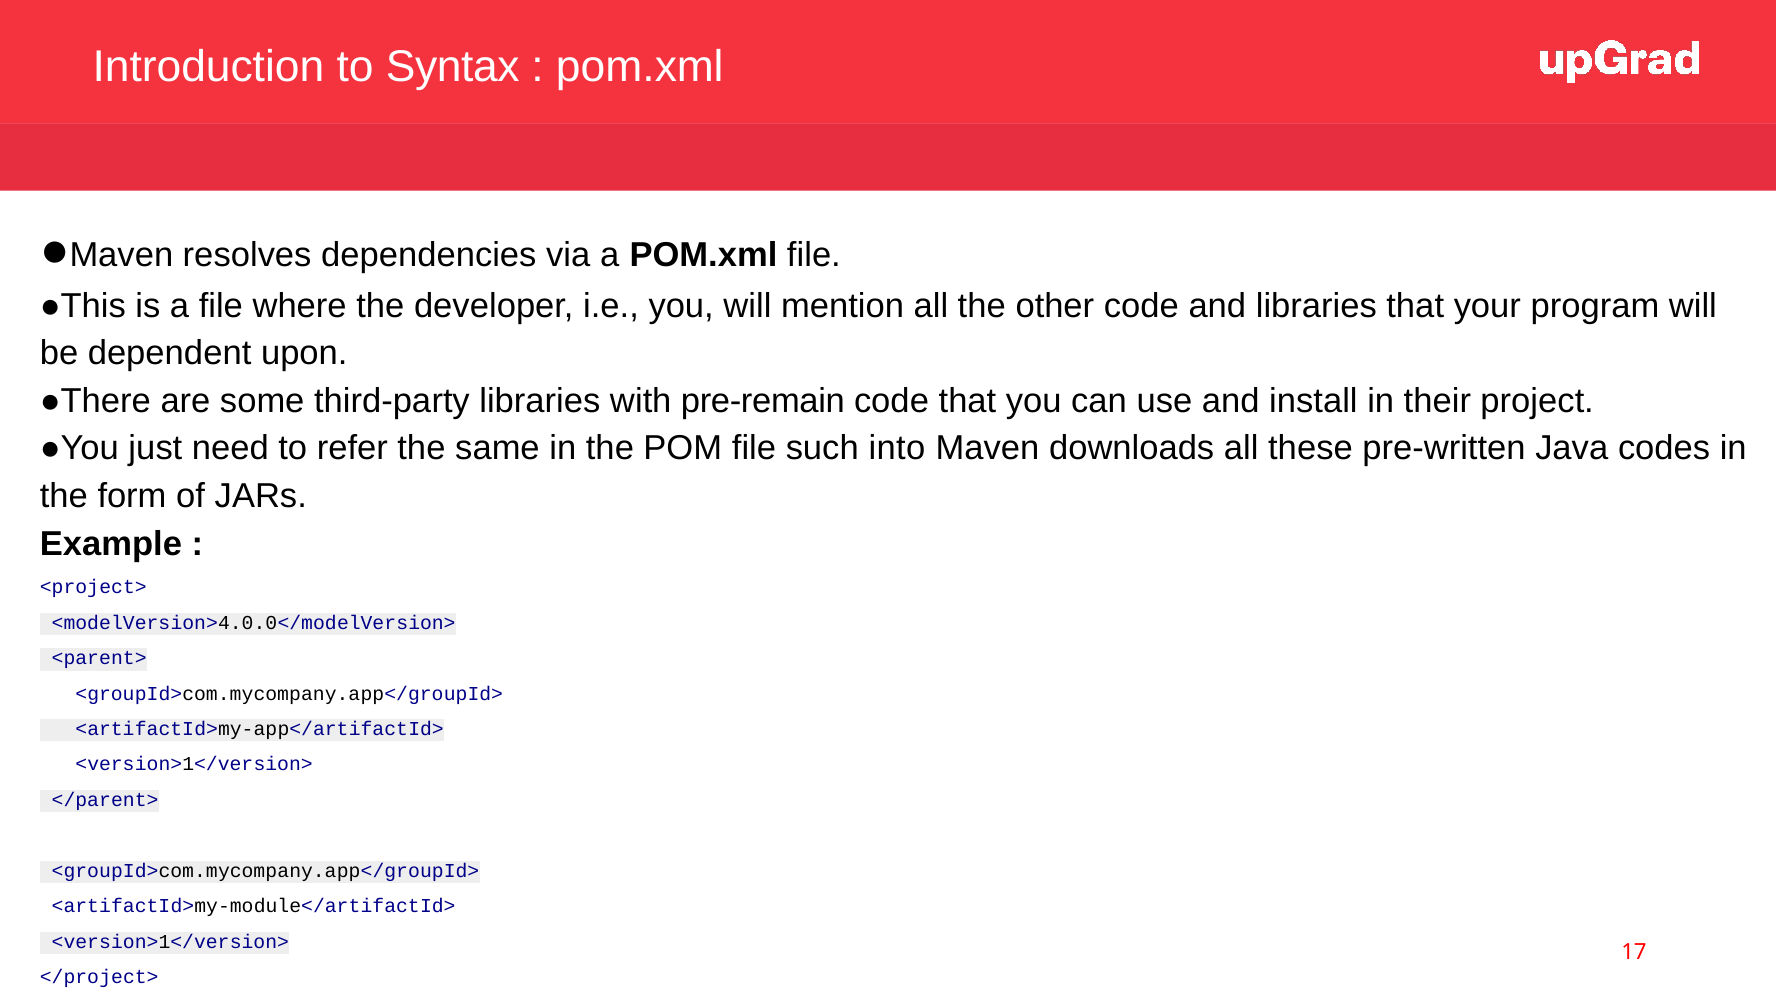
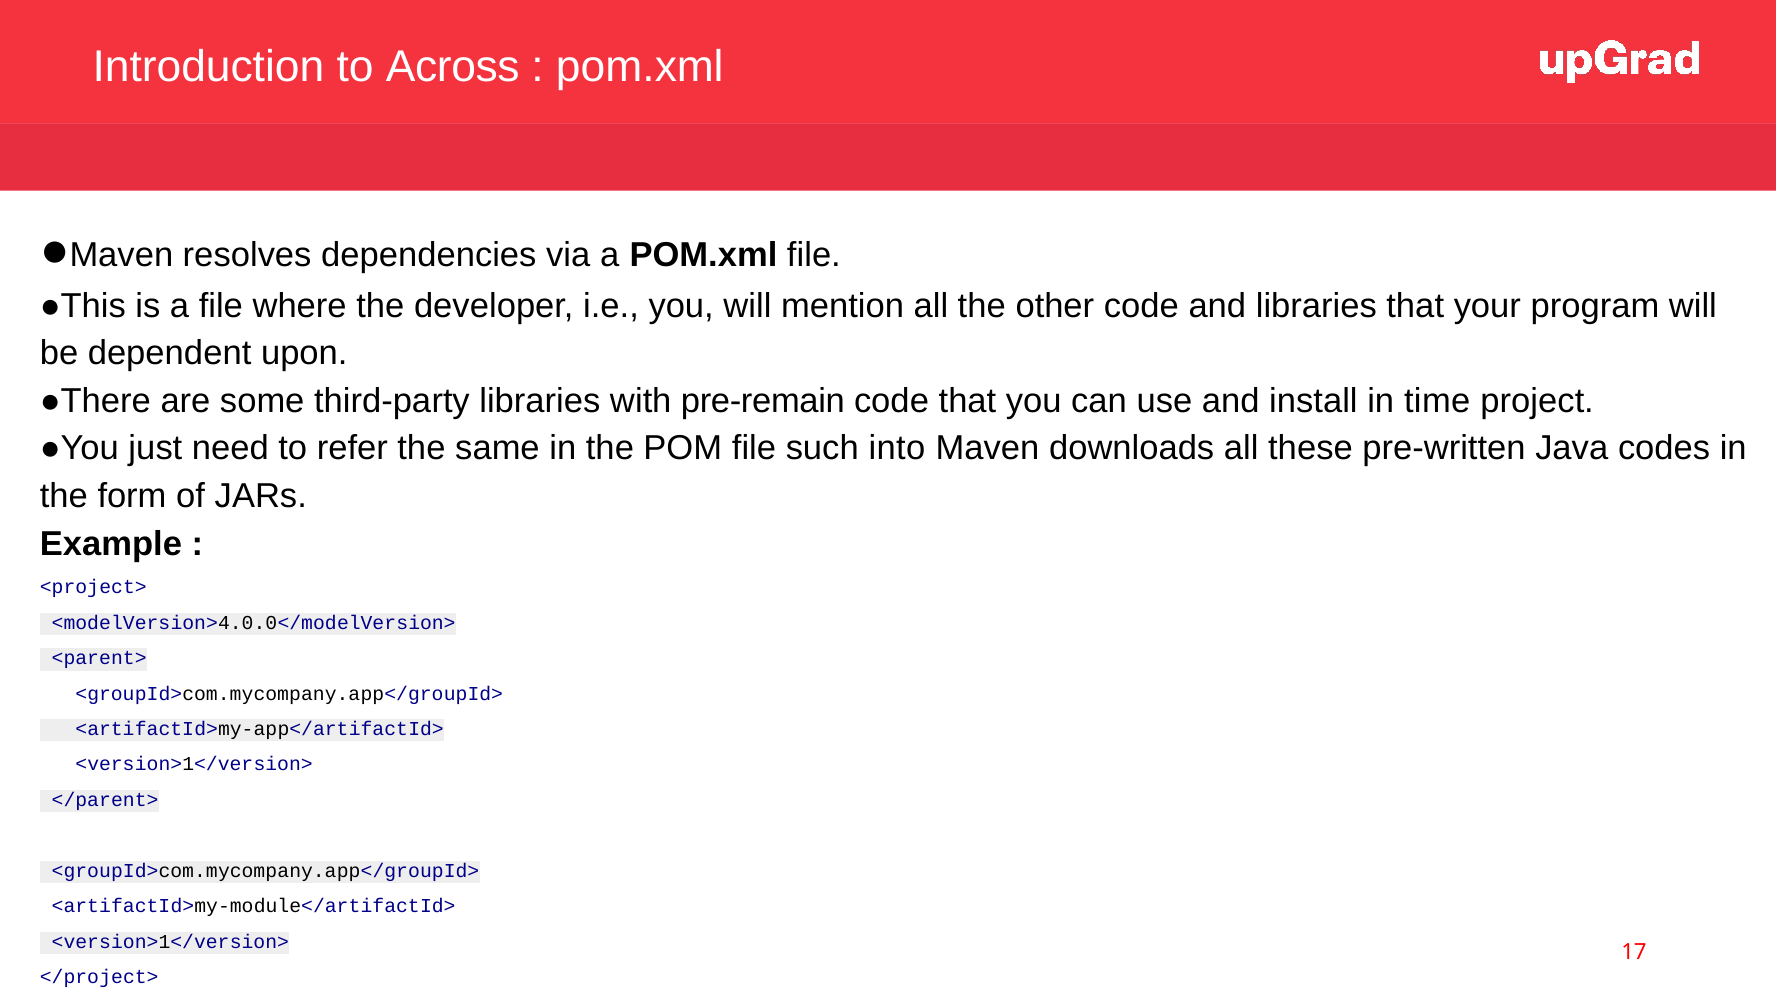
Syntax: Syntax -> Across
their: their -> time
